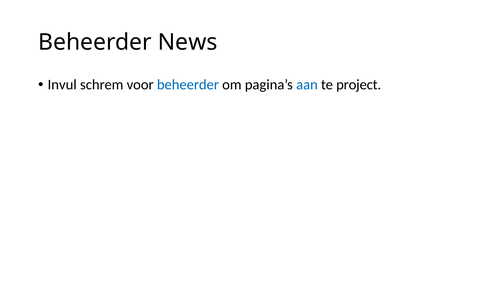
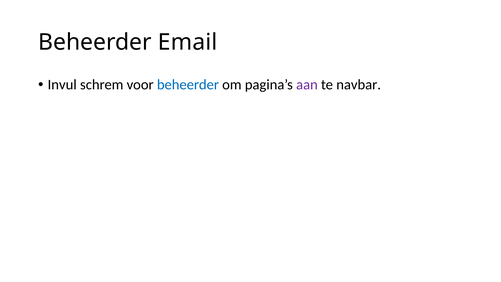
News: News -> Email
aan colour: blue -> purple
project: project -> navbar
